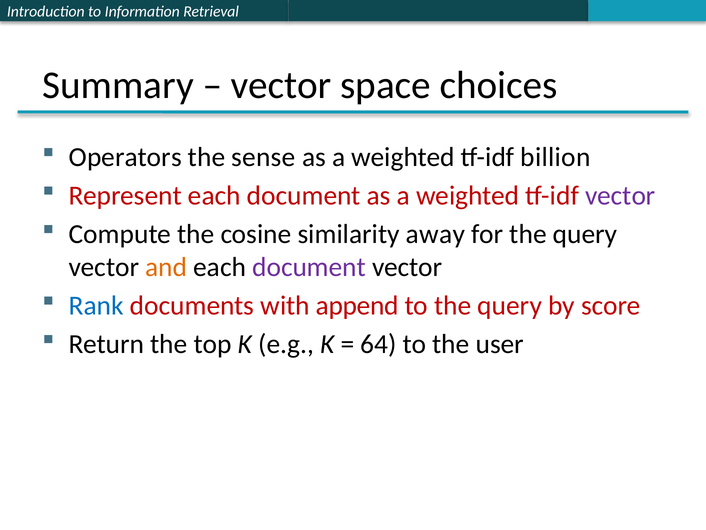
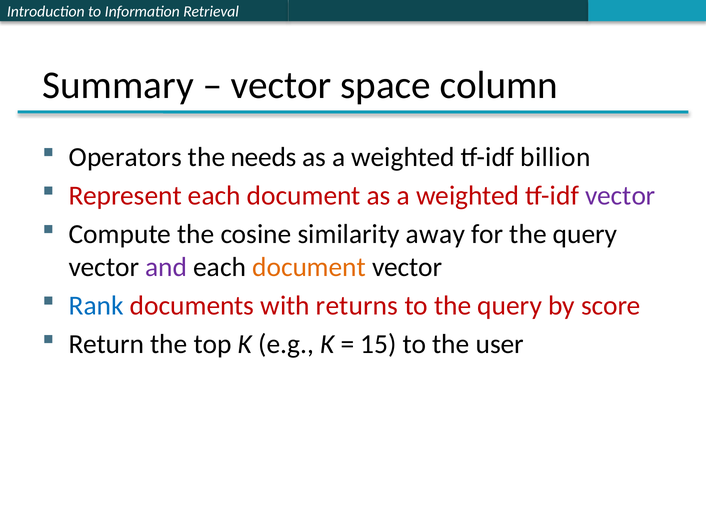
choices: choices -> column
sense: sense -> needs
and colour: orange -> purple
document at (309, 267) colour: purple -> orange
append: append -> returns
64: 64 -> 15
